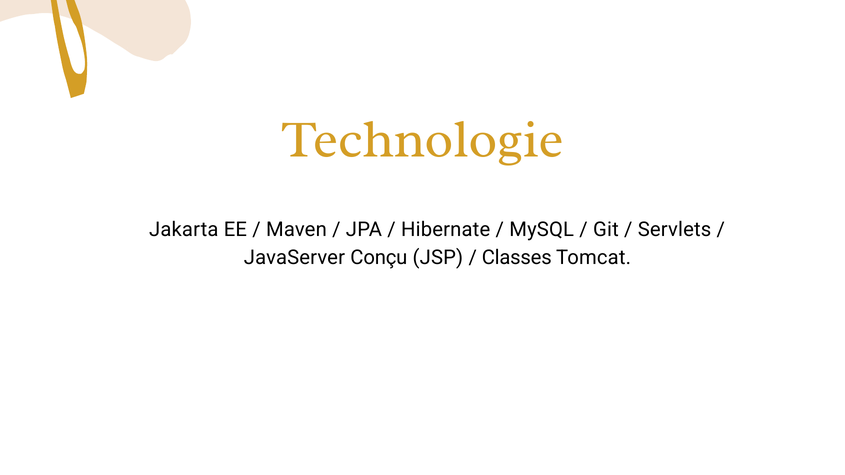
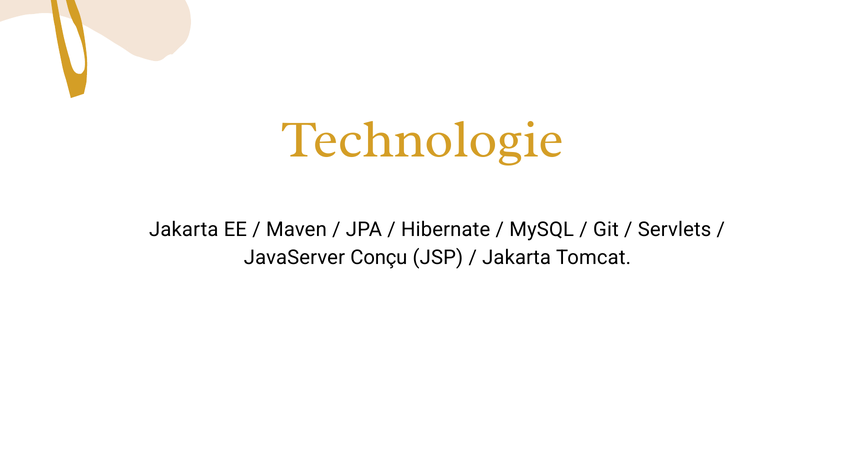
Classes at (517, 258): Classes -> Jakarta
